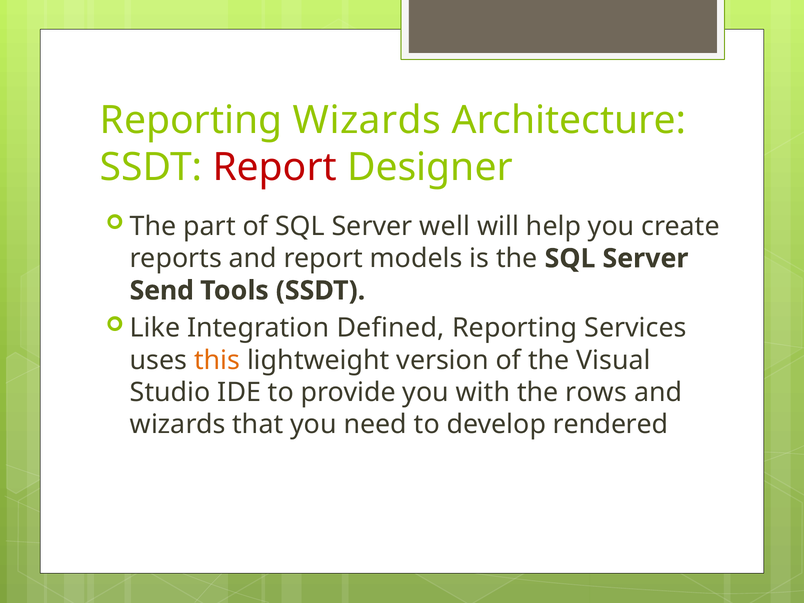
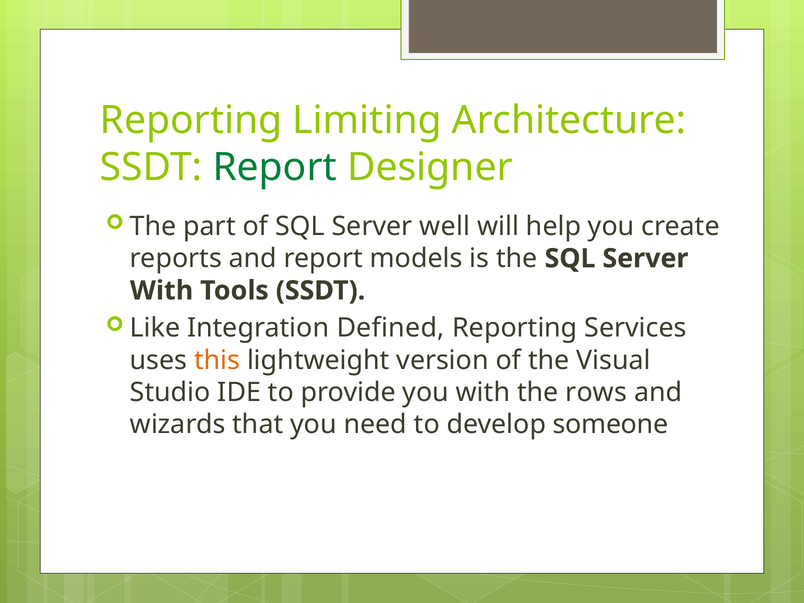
Reporting Wizards: Wizards -> Limiting
Report at (275, 167) colour: red -> green
Send at (162, 291): Send -> With
rendered: rendered -> someone
